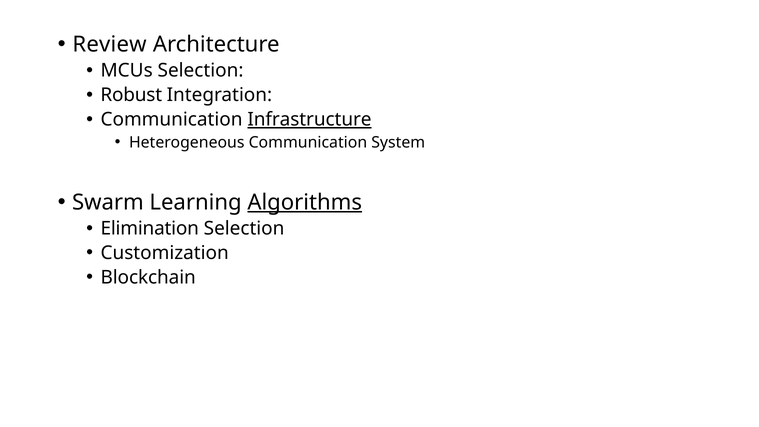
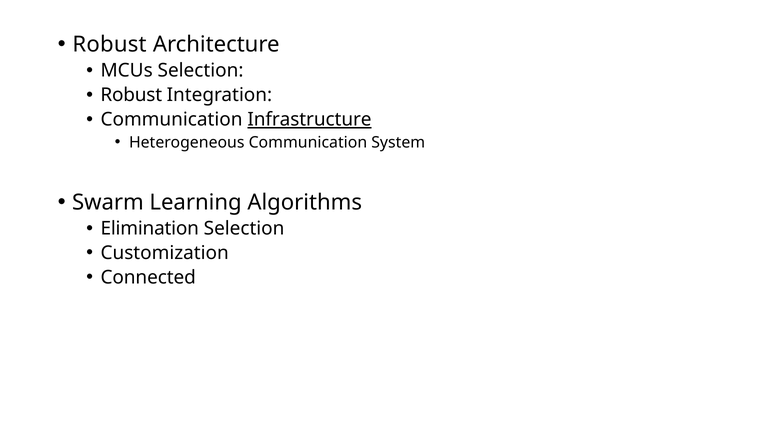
Review at (110, 44): Review -> Robust
Algorithms underline: present -> none
Blockchain: Blockchain -> Connected
